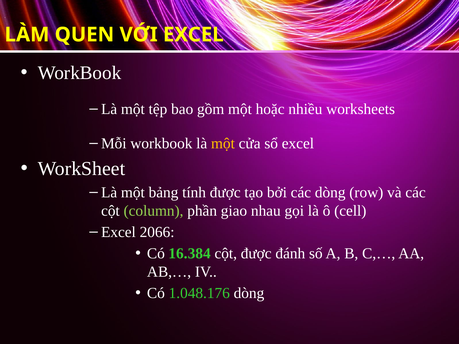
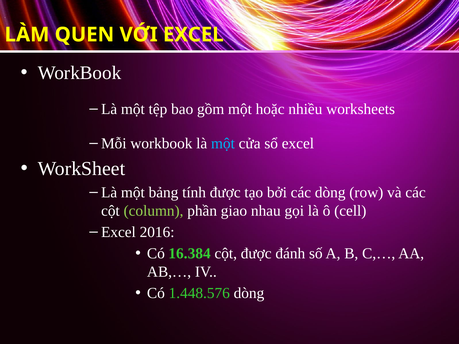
một at (223, 143) colour: yellow -> light blue
2066: 2066 -> 2016
1.048.176: 1.048.176 -> 1.448.576
